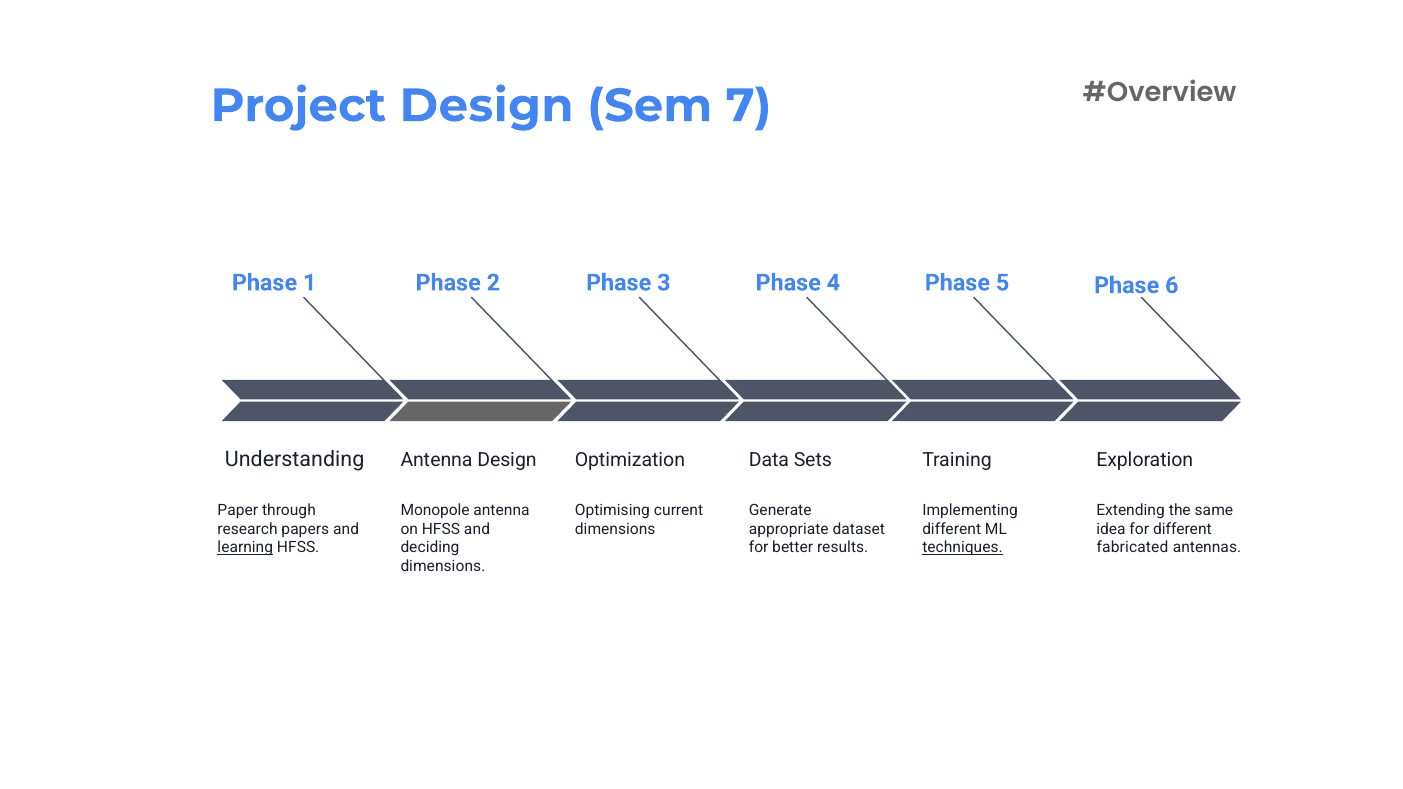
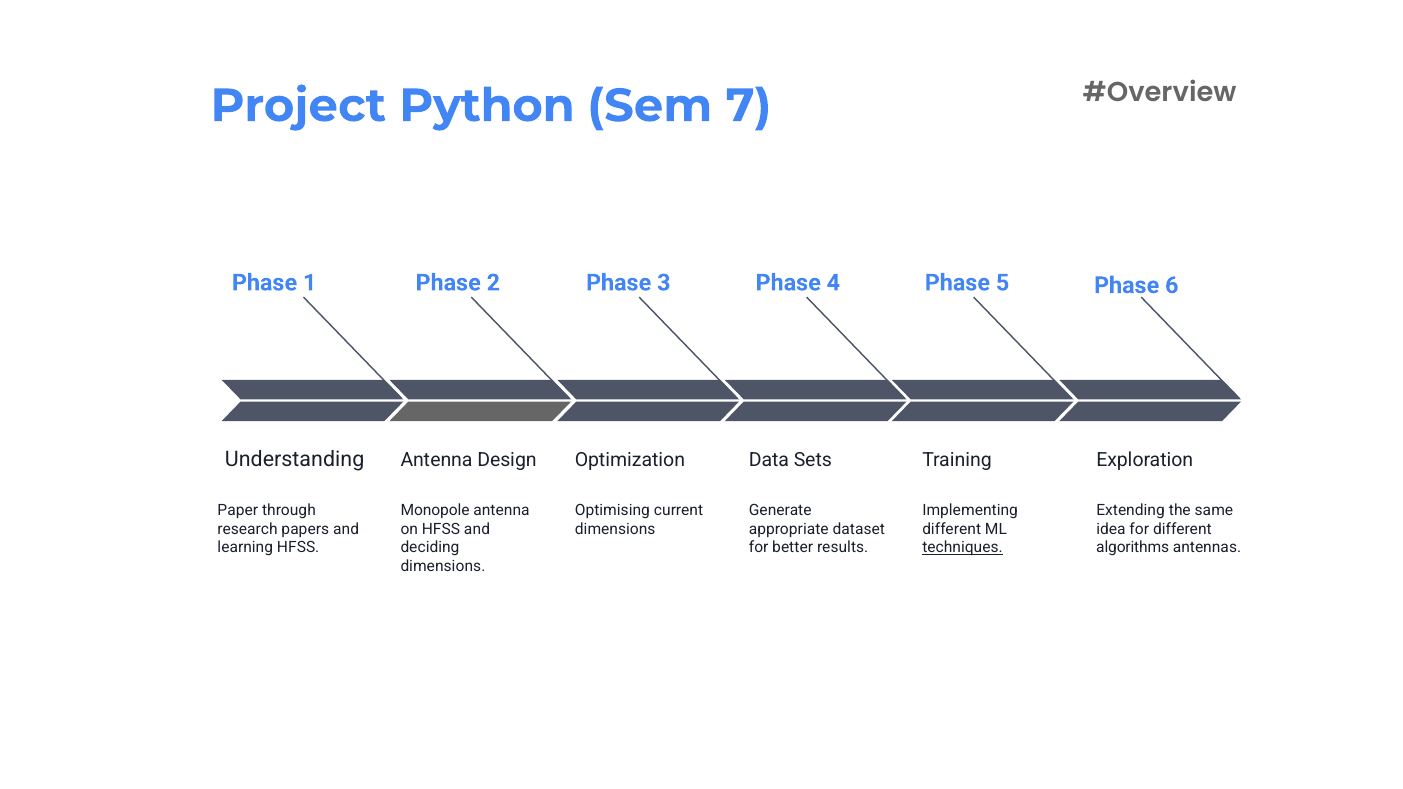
Project Design: Design -> Python
learning underline: present -> none
fabricated: fabricated -> algorithms
